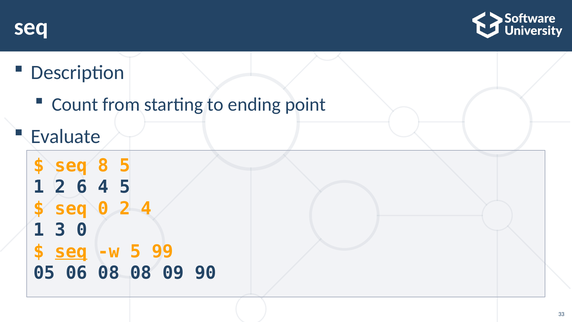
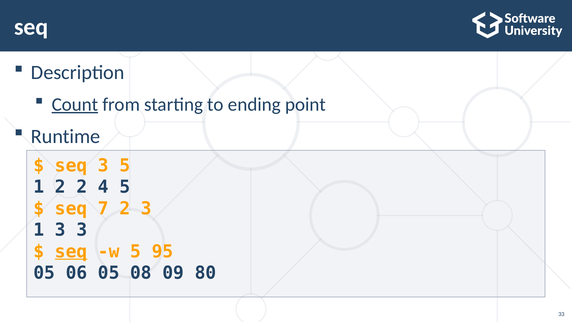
Count underline: none -> present
Evaluate: Evaluate -> Runtime
seq 8: 8 -> 3
2 6: 6 -> 2
seq 0: 0 -> 7
2 4: 4 -> 3
3 0: 0 -> 3
99: 99 -> 95
06 08: 08 -> 05
90: 90 -> 80
